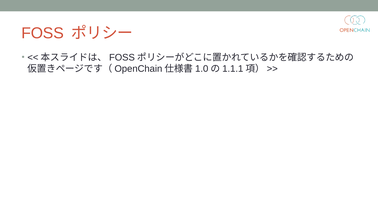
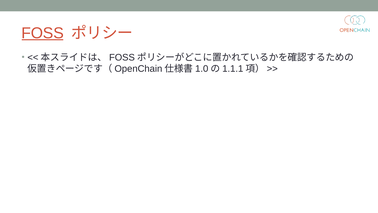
FOSS underline: none -> present
